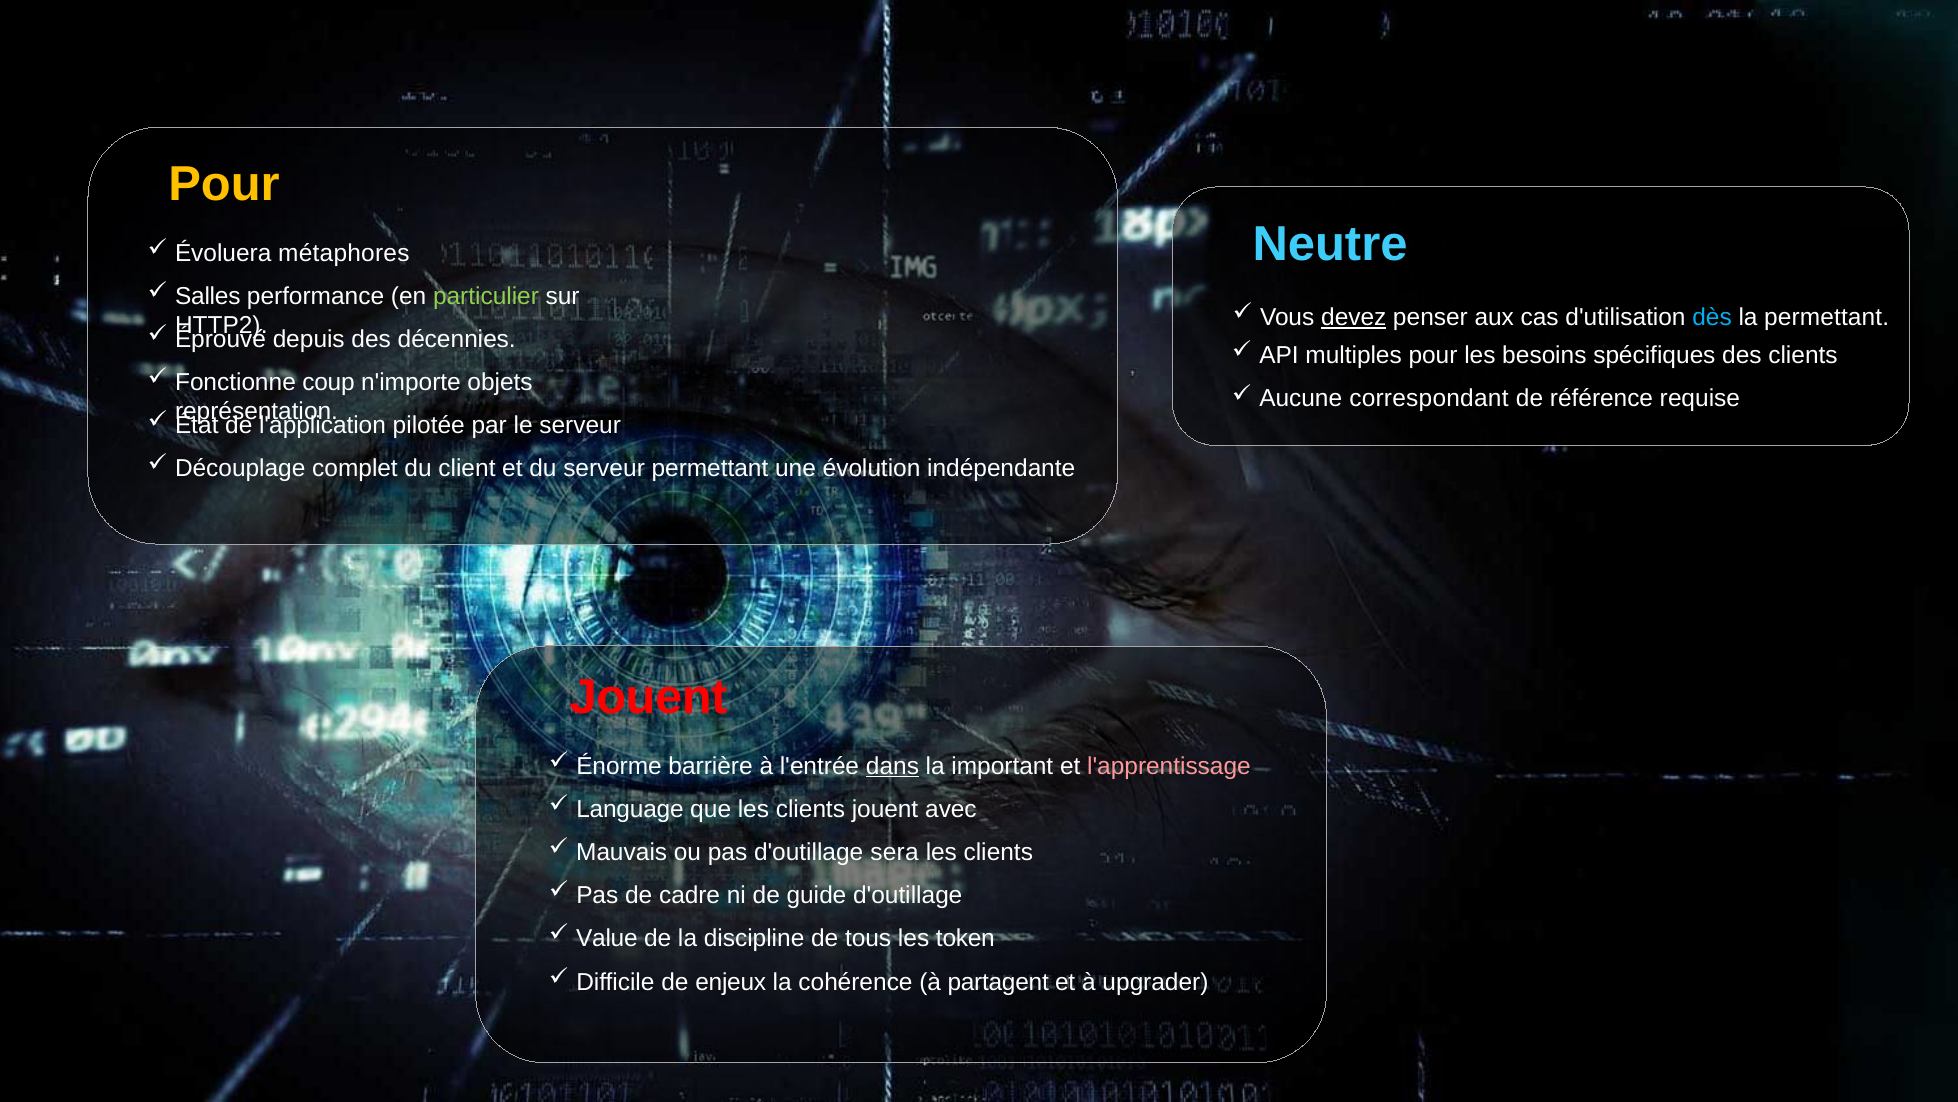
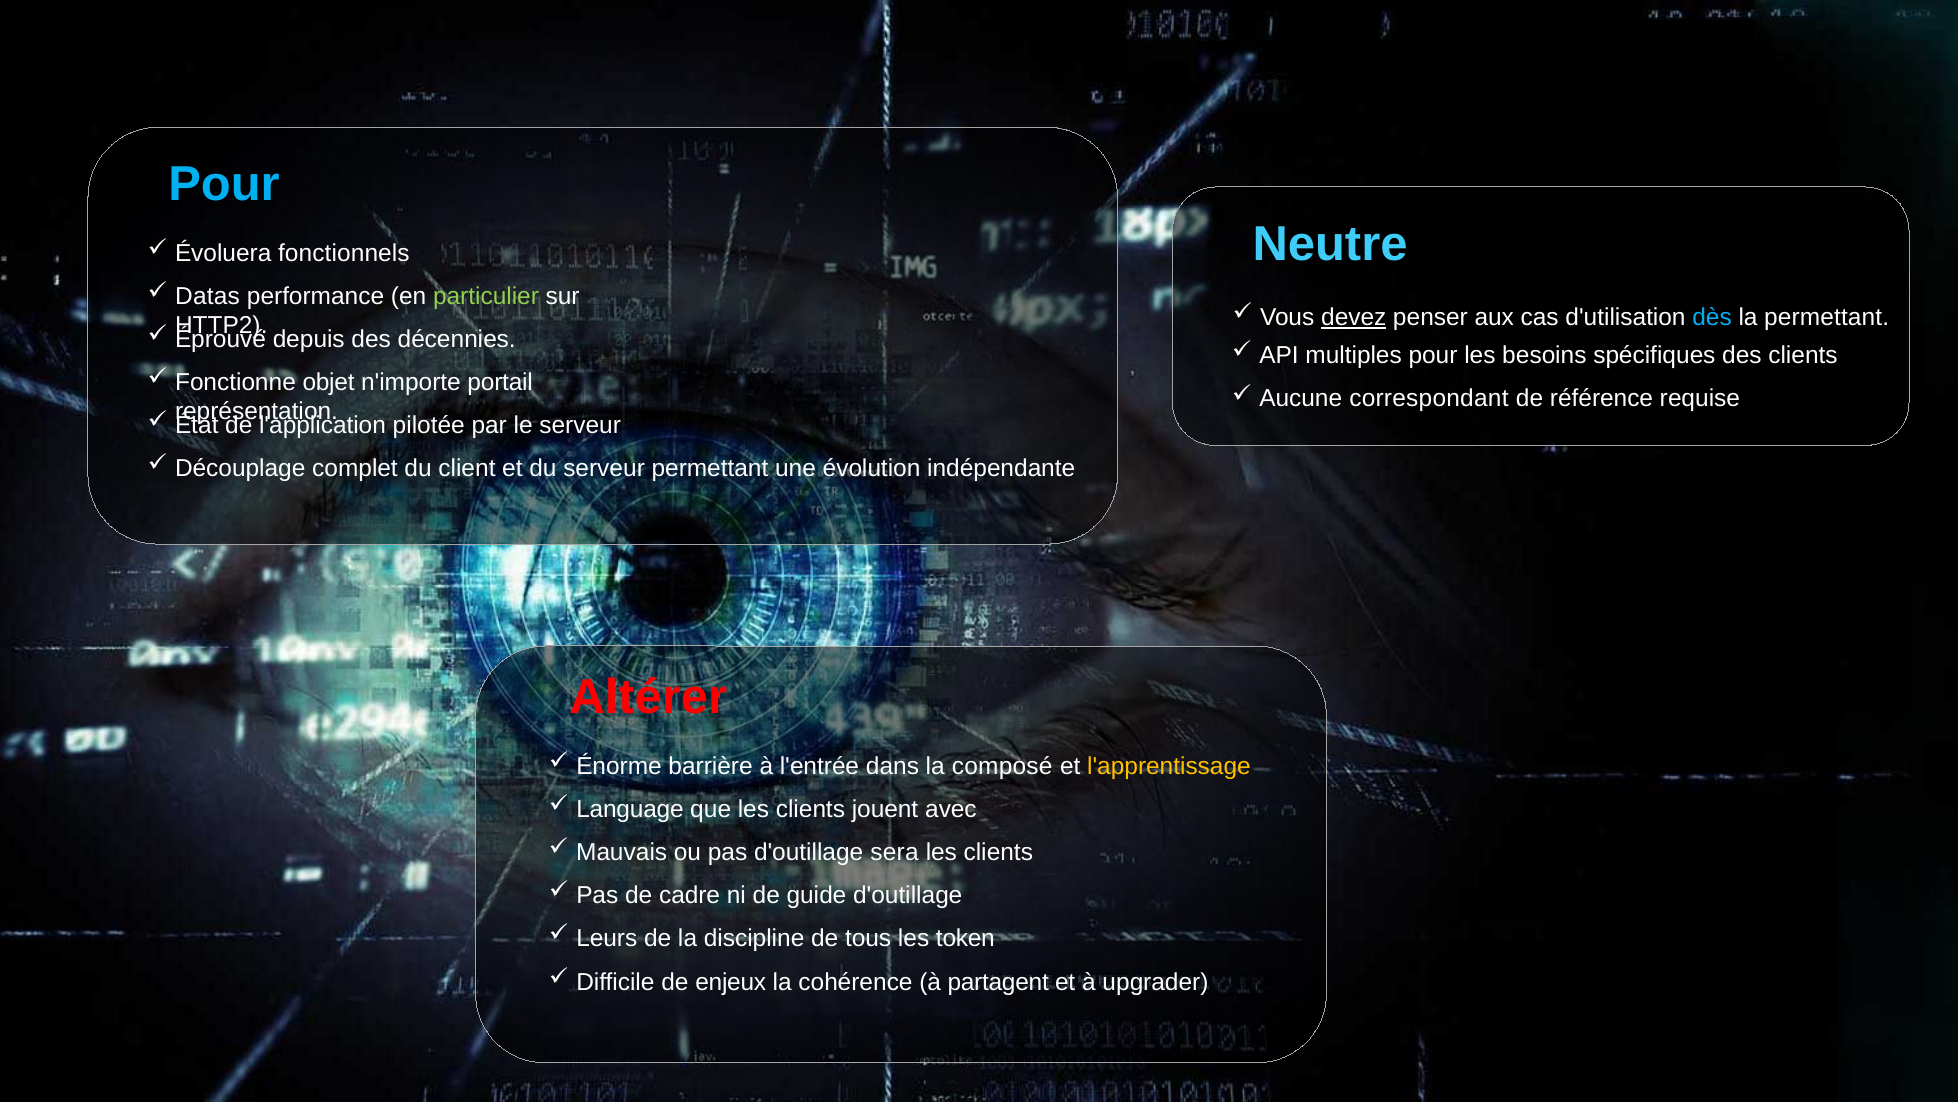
Pour at (224, 184) colour: yellow -> light blue
métaphores: métaphores -> fonctionnels
Salles: Salles -> Datas
coup: coup -> objet
objets: objets -> portail
Jouent at (649, 697): Jouent -> Altérer
dans underline: present -> none
important: important -> composé
l'apprentissage colour: pink -> yellow
Value: Value -> Leurs
